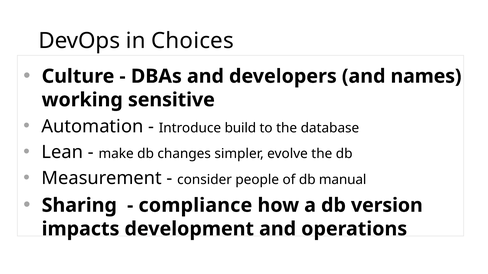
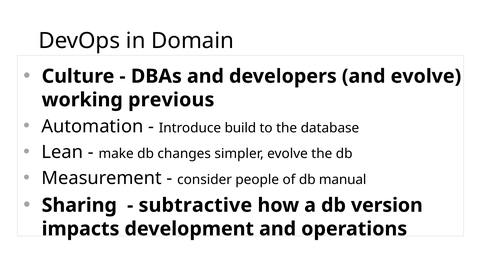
Choices: Choices -> Domain
and names: names -> evolve
sensitive: sensitive -> previous
compliance: compliance -> subtractive
